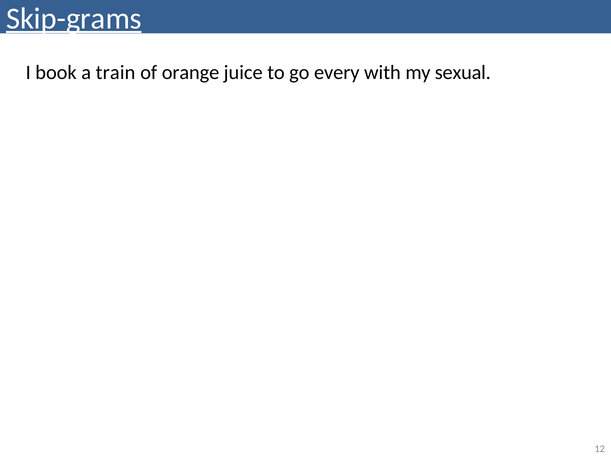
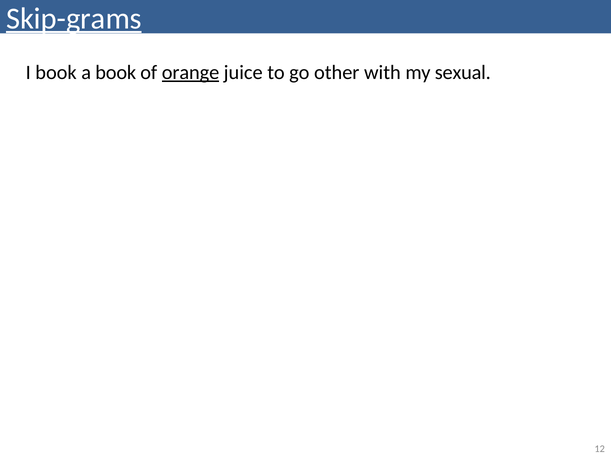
a train: train -> book
orange underline: none -> present
every: every -> other
